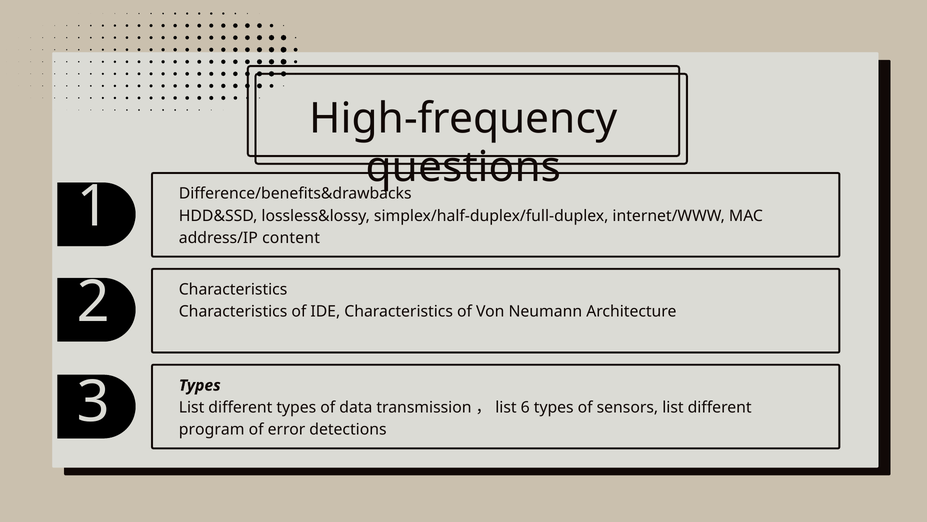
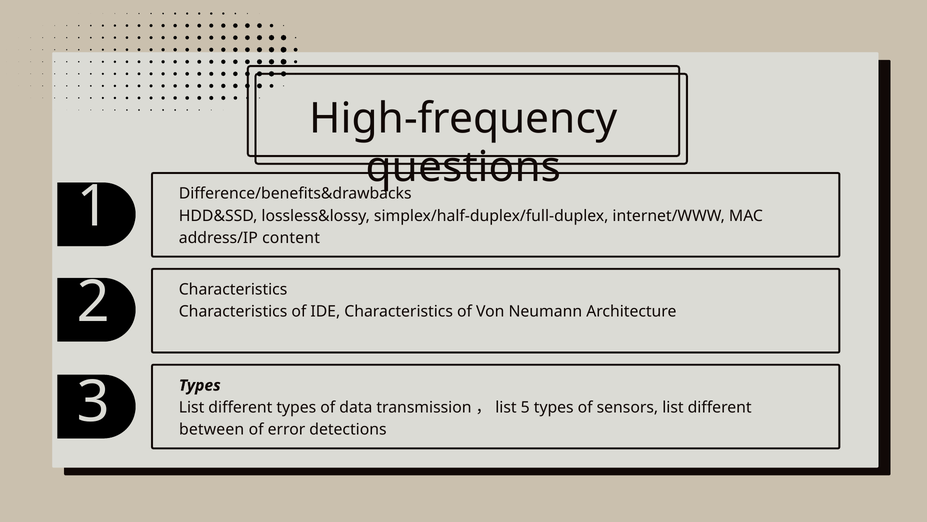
6: 6 -> 5
program: program -> between
